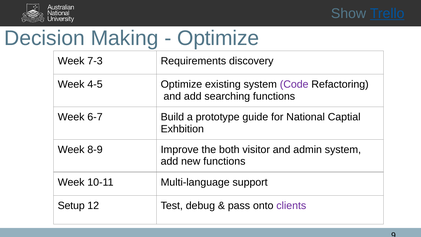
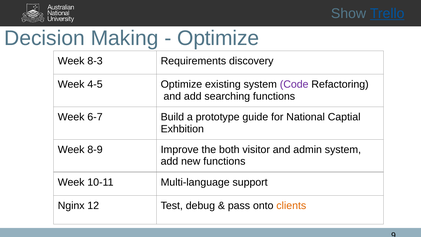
7-3: 7-3 -> 8-3
Setup: Setup -> Nginx
clients colour: purple -> orange
